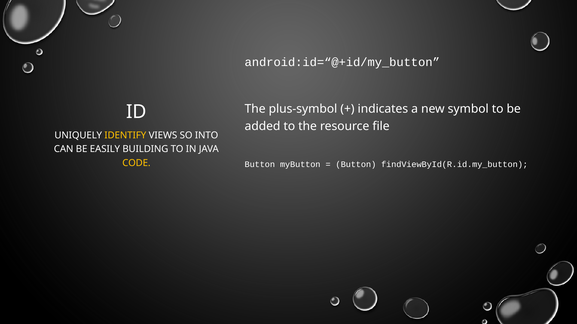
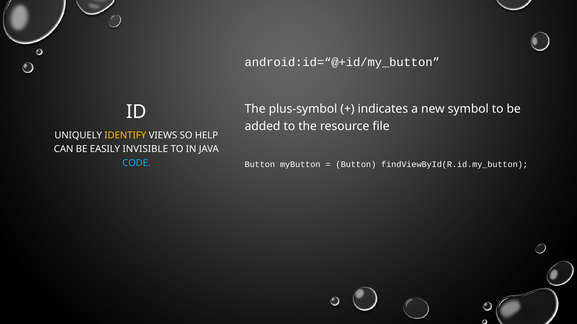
INTO: INTO -> HELP
BUILDING: BUILDING -> INVISIBLE
CODE colour: yellow -> light blue
